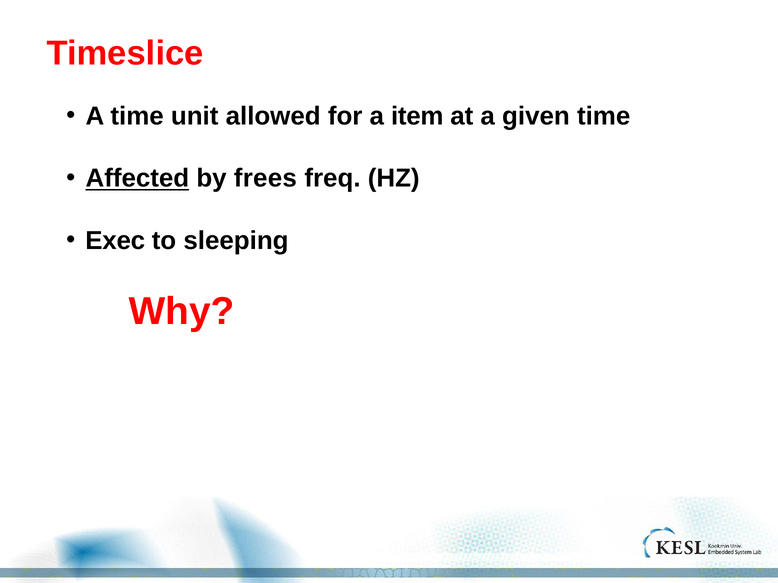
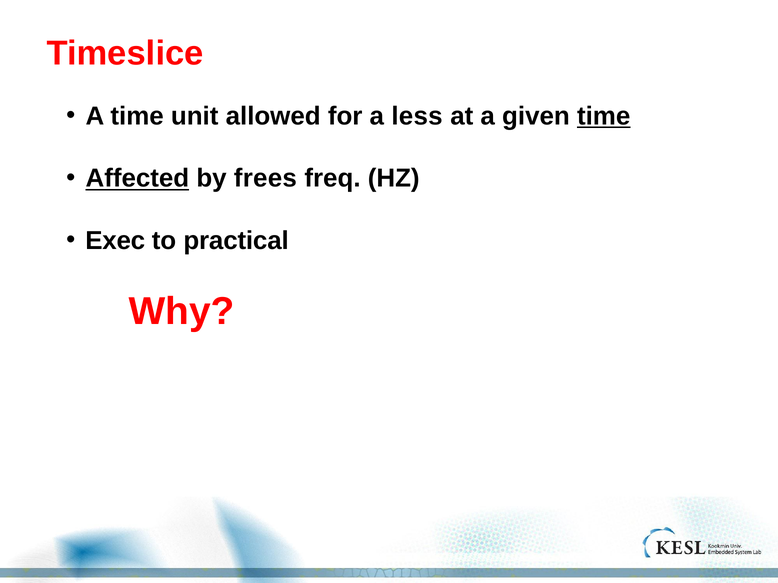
item: item -> less
time at (604, 116) underline: none -> present
sleeping: sleeping -> practical
